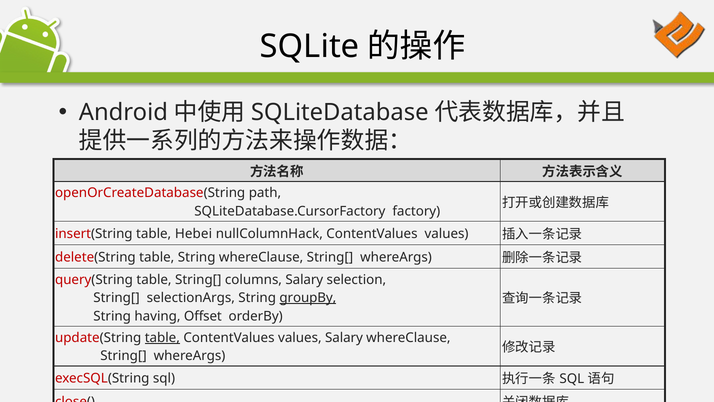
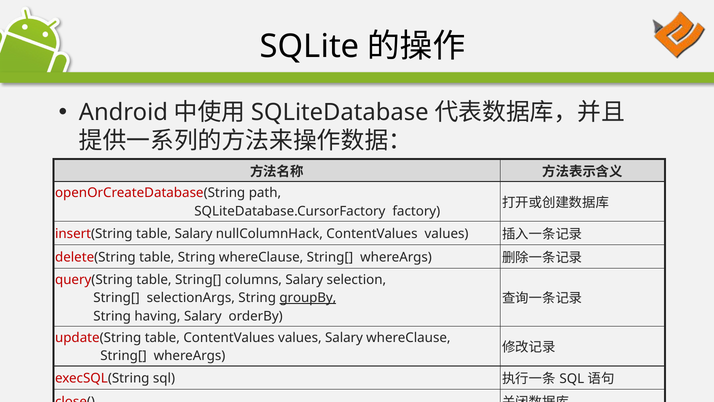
table Hebei: Hebei -> Salary
having Offset: Offset -> Salary
table at (162, 337) underline: present -> none
